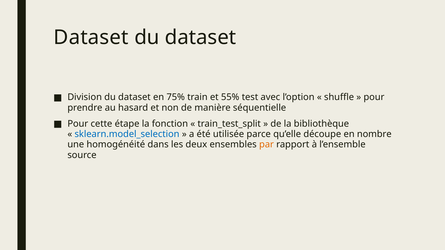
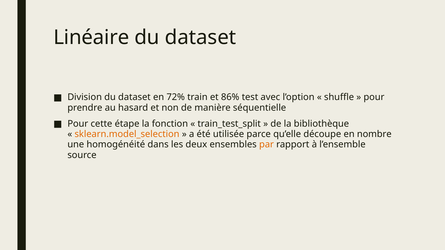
Dataset at (91, 37): Dataset -> Linéaire
75%: 75% -> 72%
55%: 55% -> 86%
sklearn.model_selection colour: blue -> orange
